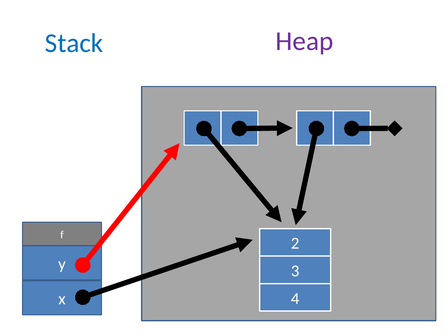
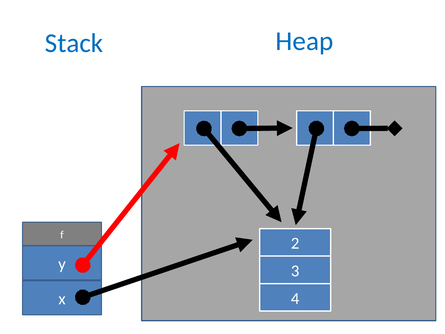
Heap colour: purple -> blue
